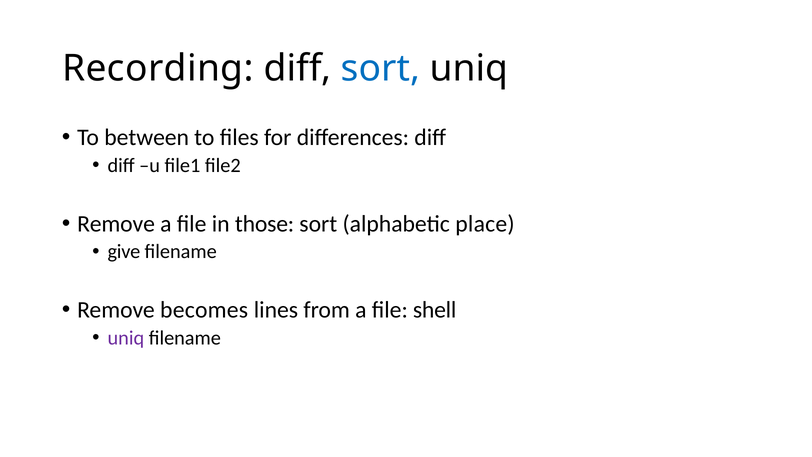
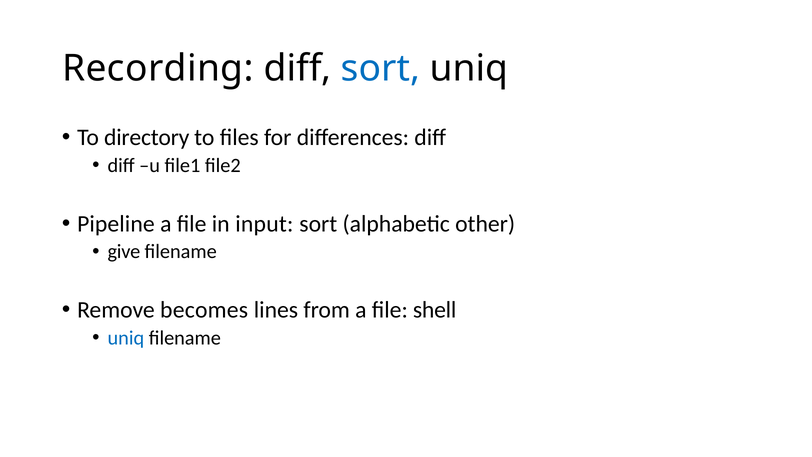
between: between -> directory
Remove at (116, 224): Remove -> Pipeline
those: those -> input
place: place -> other
uniq at (126, 338) colour: purple -> blue
